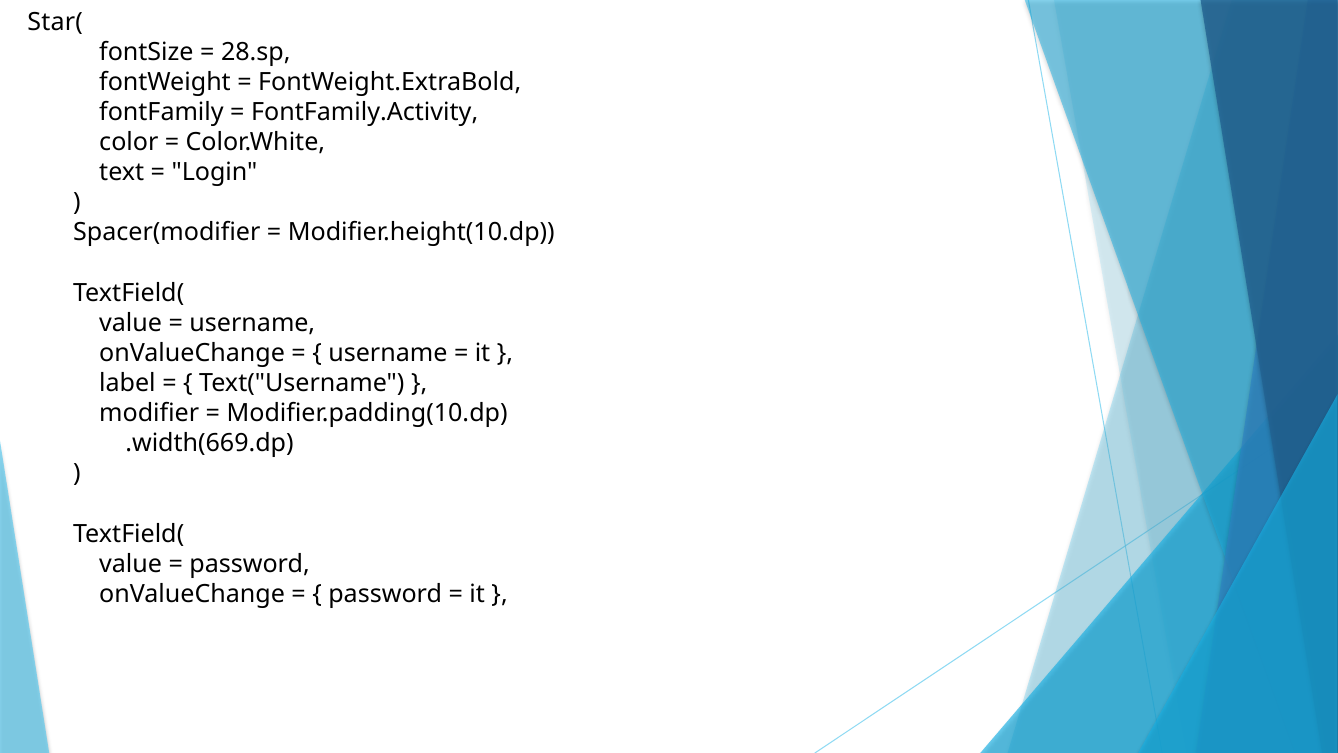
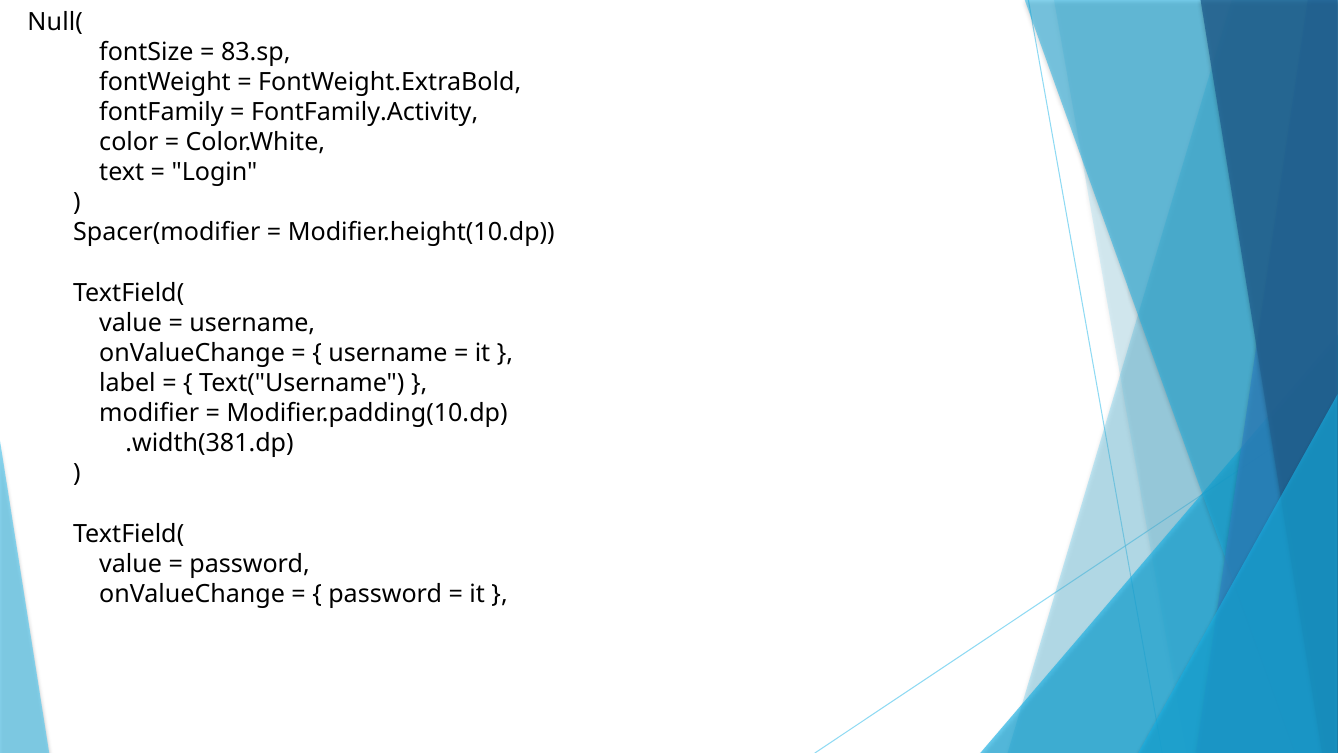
Star(: Star( -> Null(
28.sp: 28.sp -> 83.sp
.width(669.dp: .width(669.dp -> .width(381.dp
